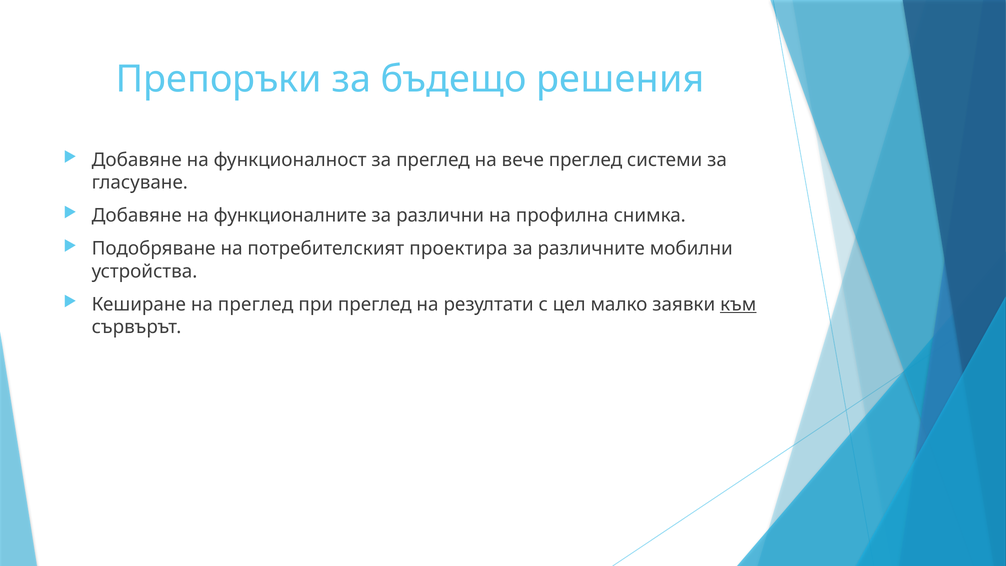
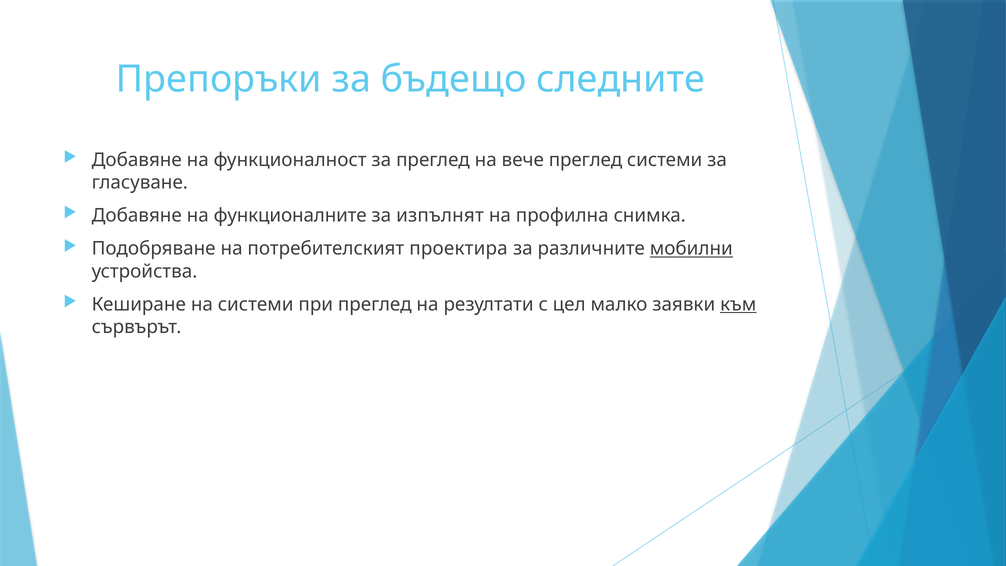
решения: решения -> следните
различни: различни -> изпълнят
мобилни underline: none -> present
на преглед: преглед -> системи
